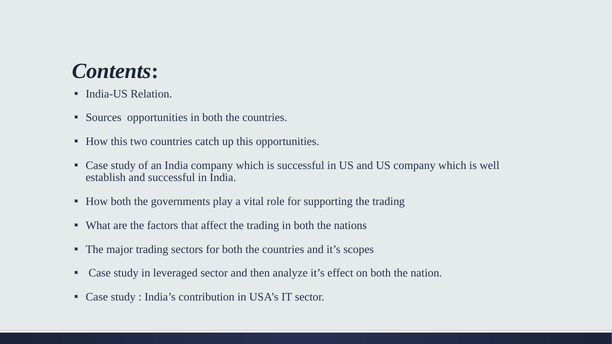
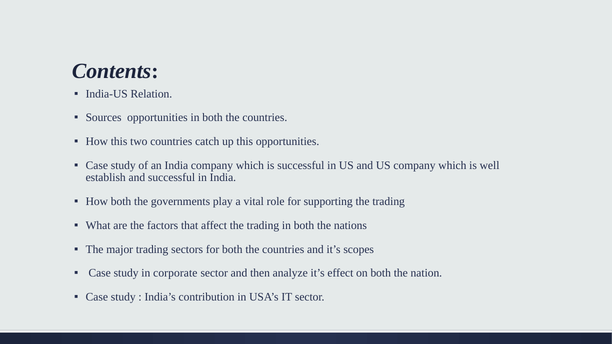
leveraged: leveraged -> corporate
